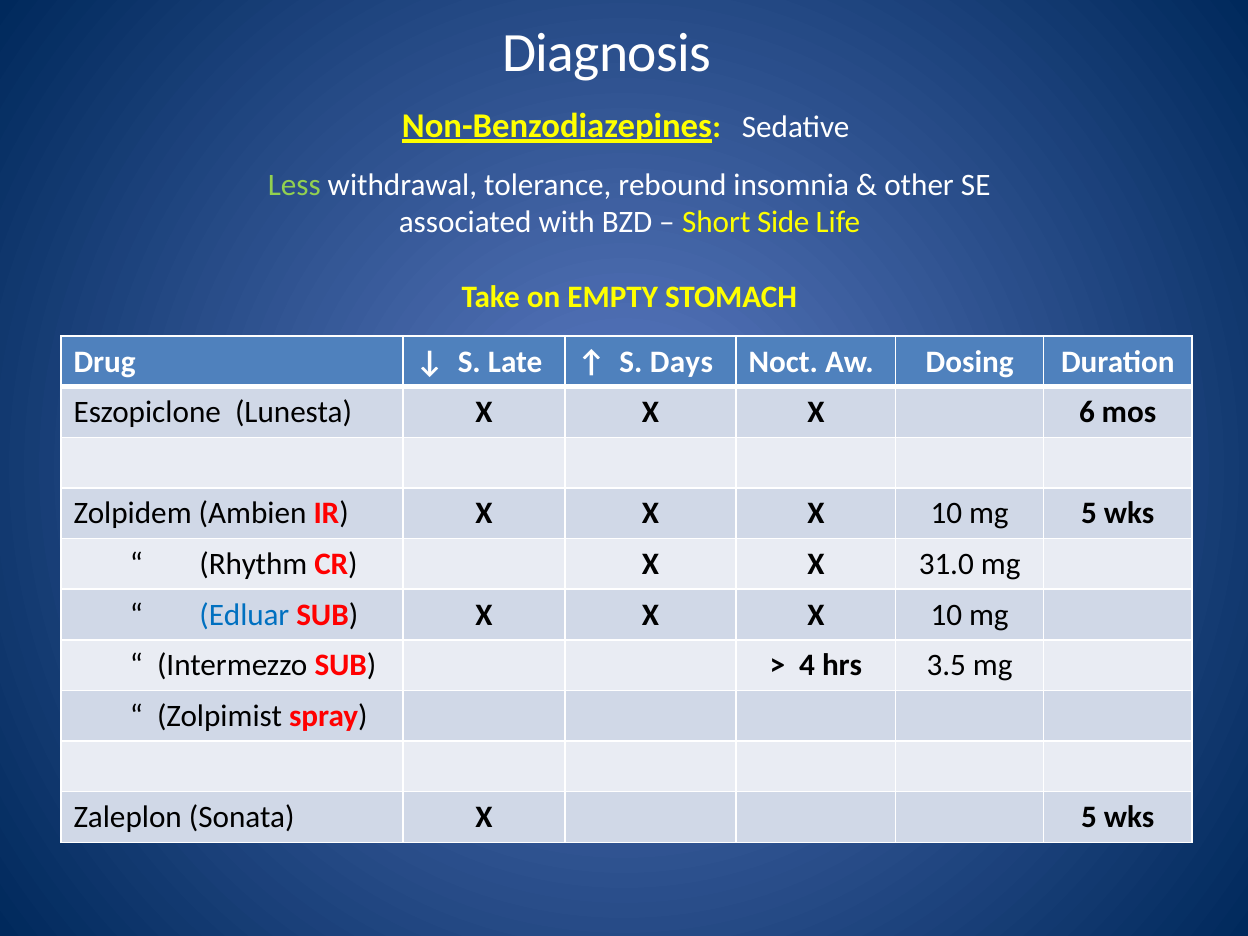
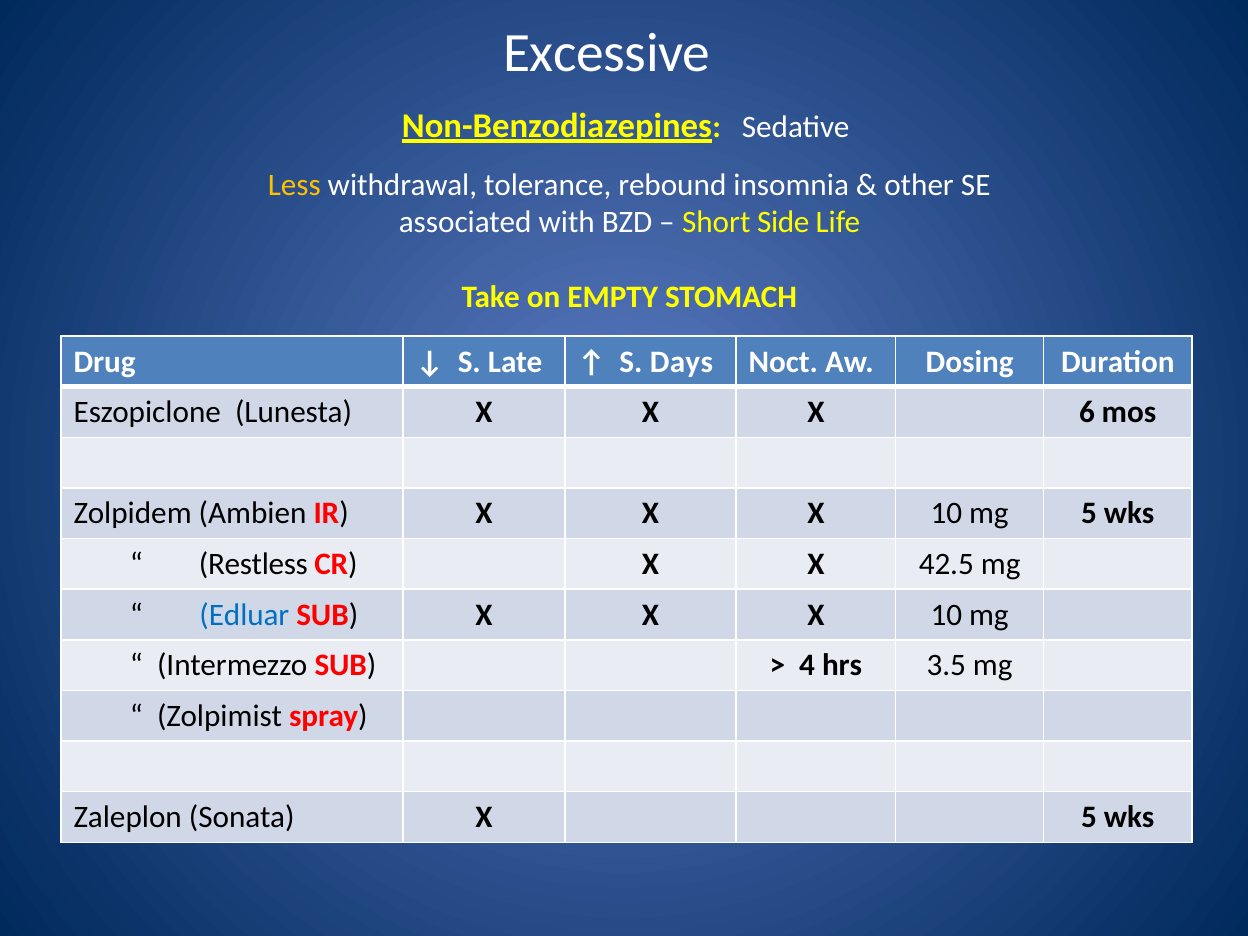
Diagnosis: Diagnosis -> Excessive
Less colour: light green -> yellow
Rhythm: Rhythm -> Restless
31.0: 31.0 -> 42.5
